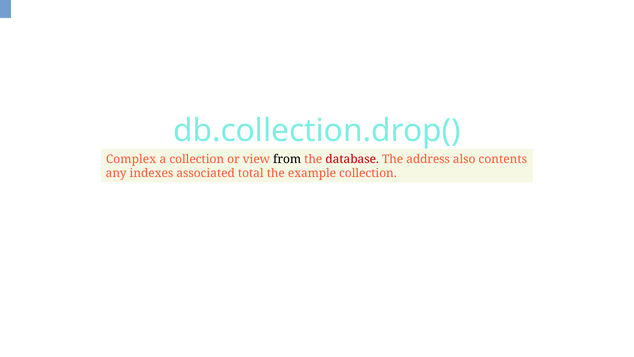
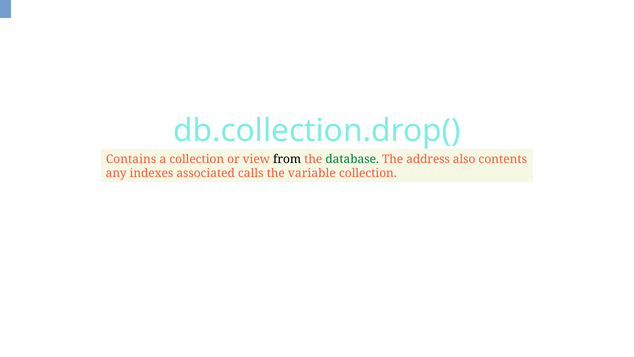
Complex: Complex -> Contains
database colour: red -> green
total: total -> calls
example: example -> variable
